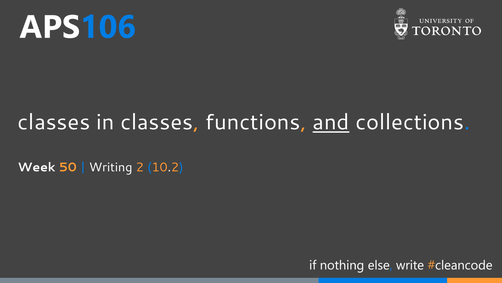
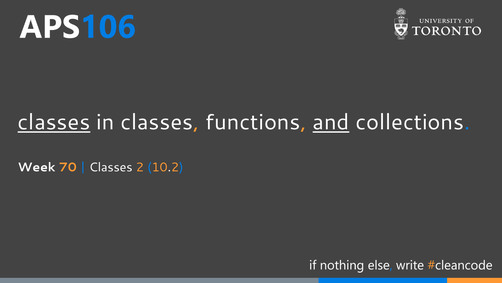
classes at (54, 122) underline: none -> present
50: 50 -> 70
Writing at (111, 167): Writing -> Classes
